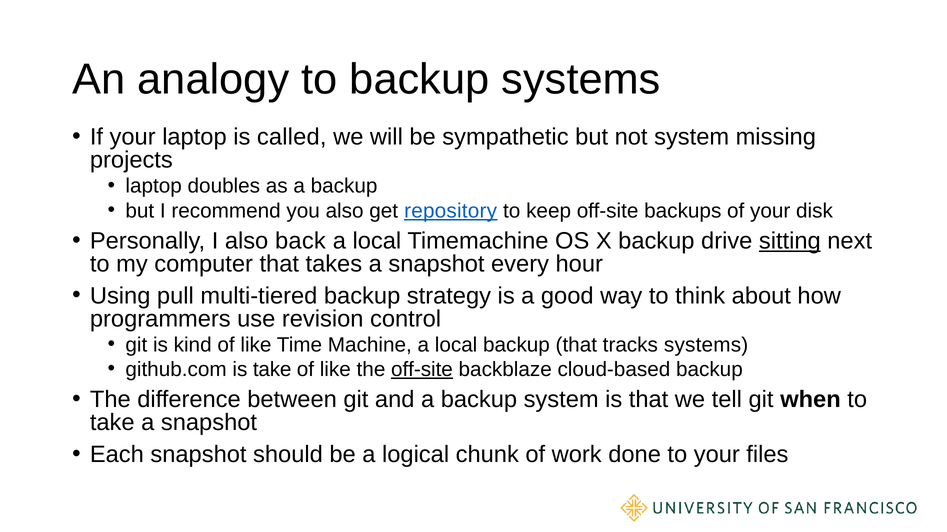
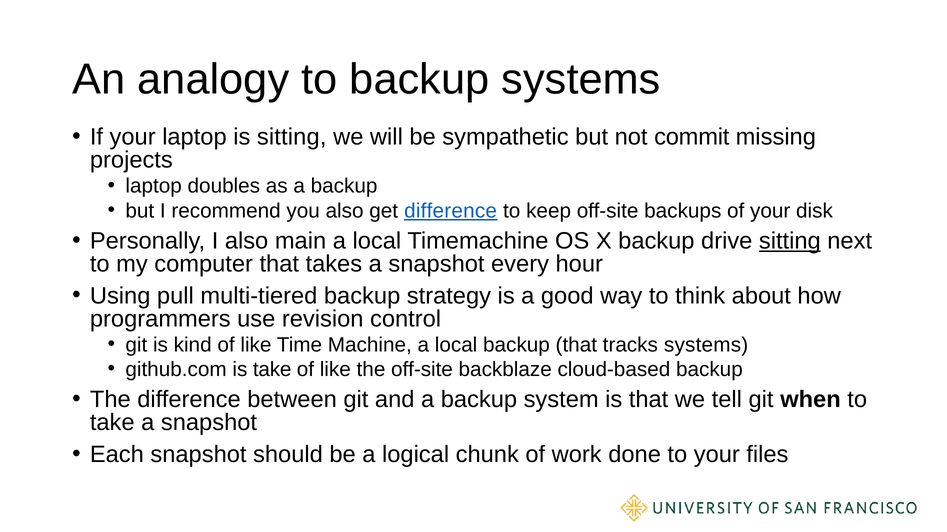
is called: called -> sitting
not system: system -> commit
get repository: repository -> difference
back: back -> main
off-site at (422, 370) underline: present -> none
